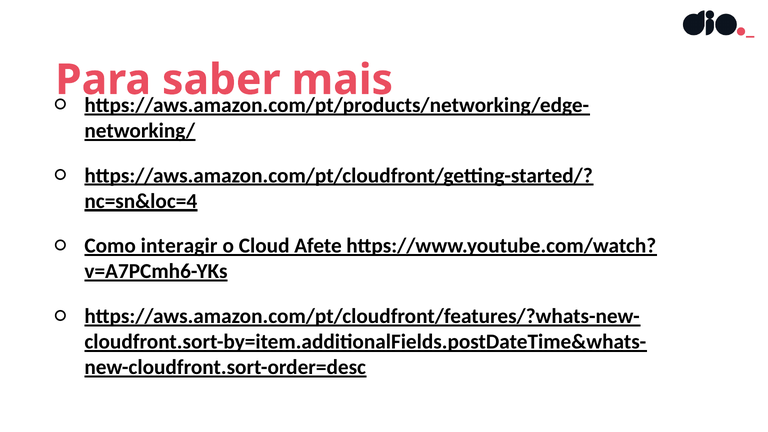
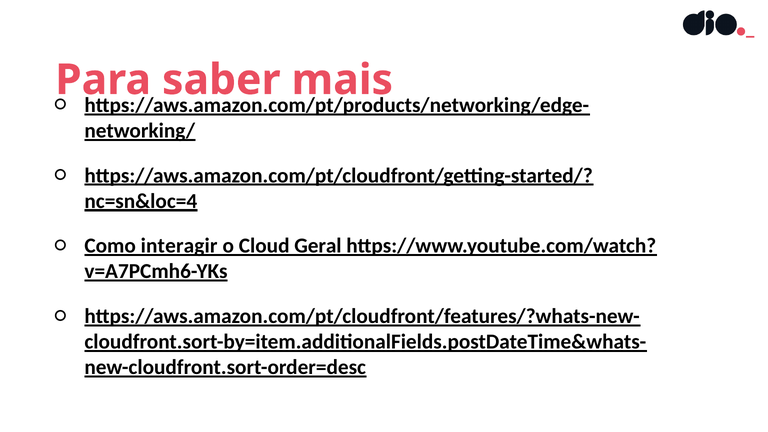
Afete: Afete -> Geral
